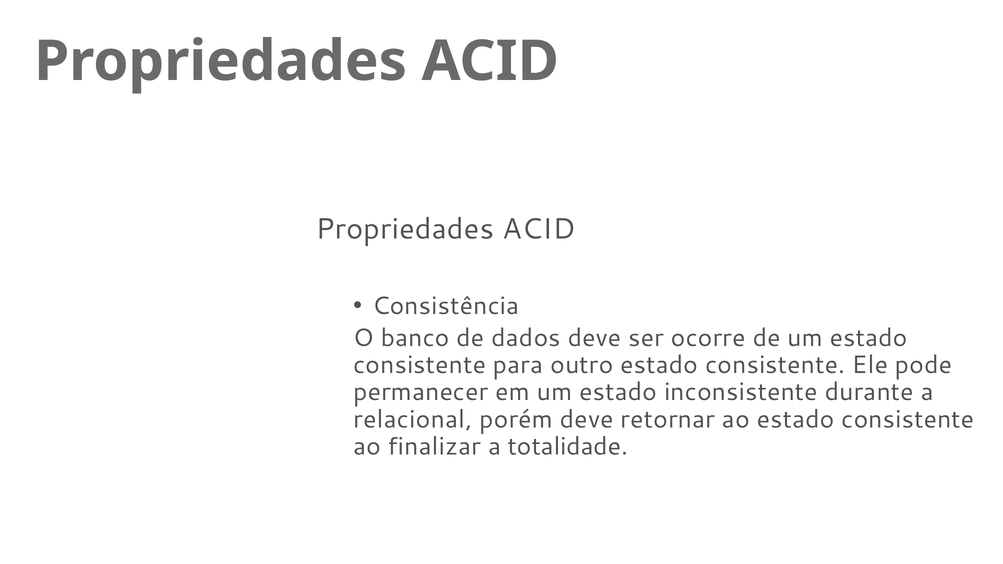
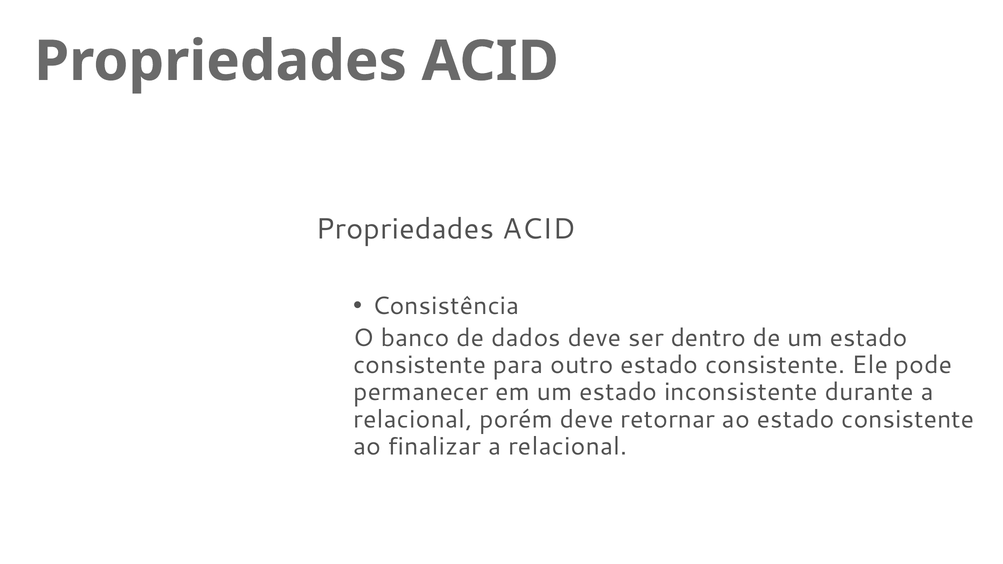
ocorre: ocorre -> dentro
finalizar a totalidade: totalidade -> relacional
